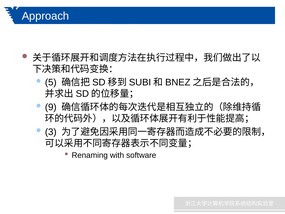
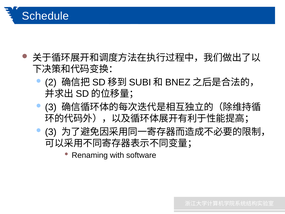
Approach: Approach -> Schedule
5: 5 -> 2
9 at (51, 107): 9 -> 3
